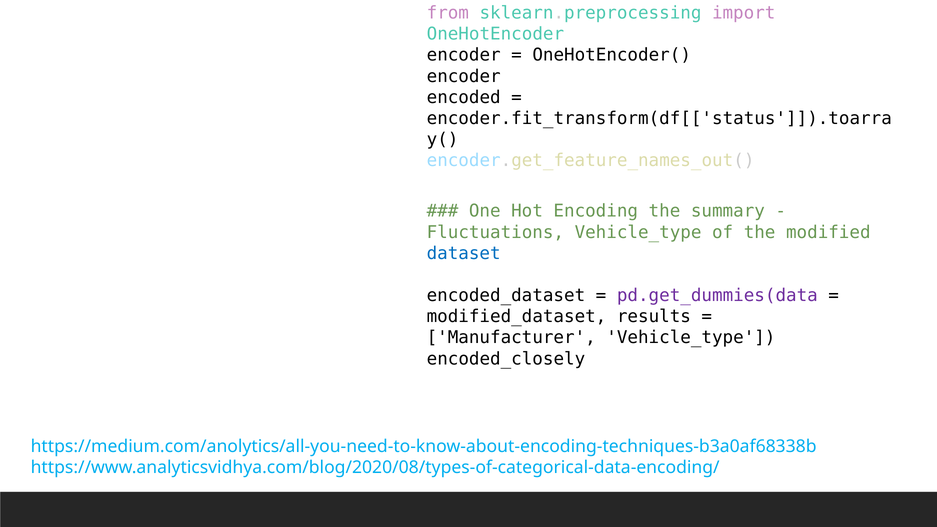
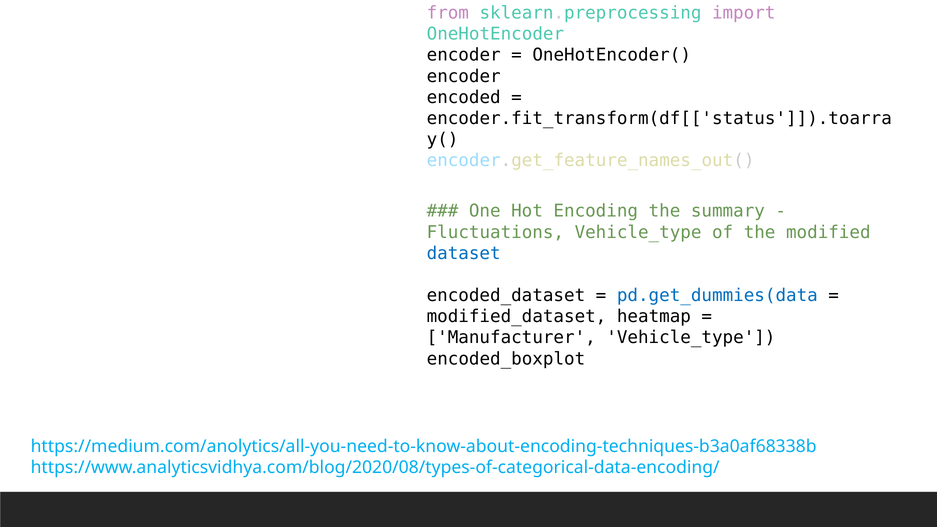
pd.get_dummies(data colour: purple -> blue
results: results -> heatmap
encoded_closely: encoded_closely -> encoded_boxplot
